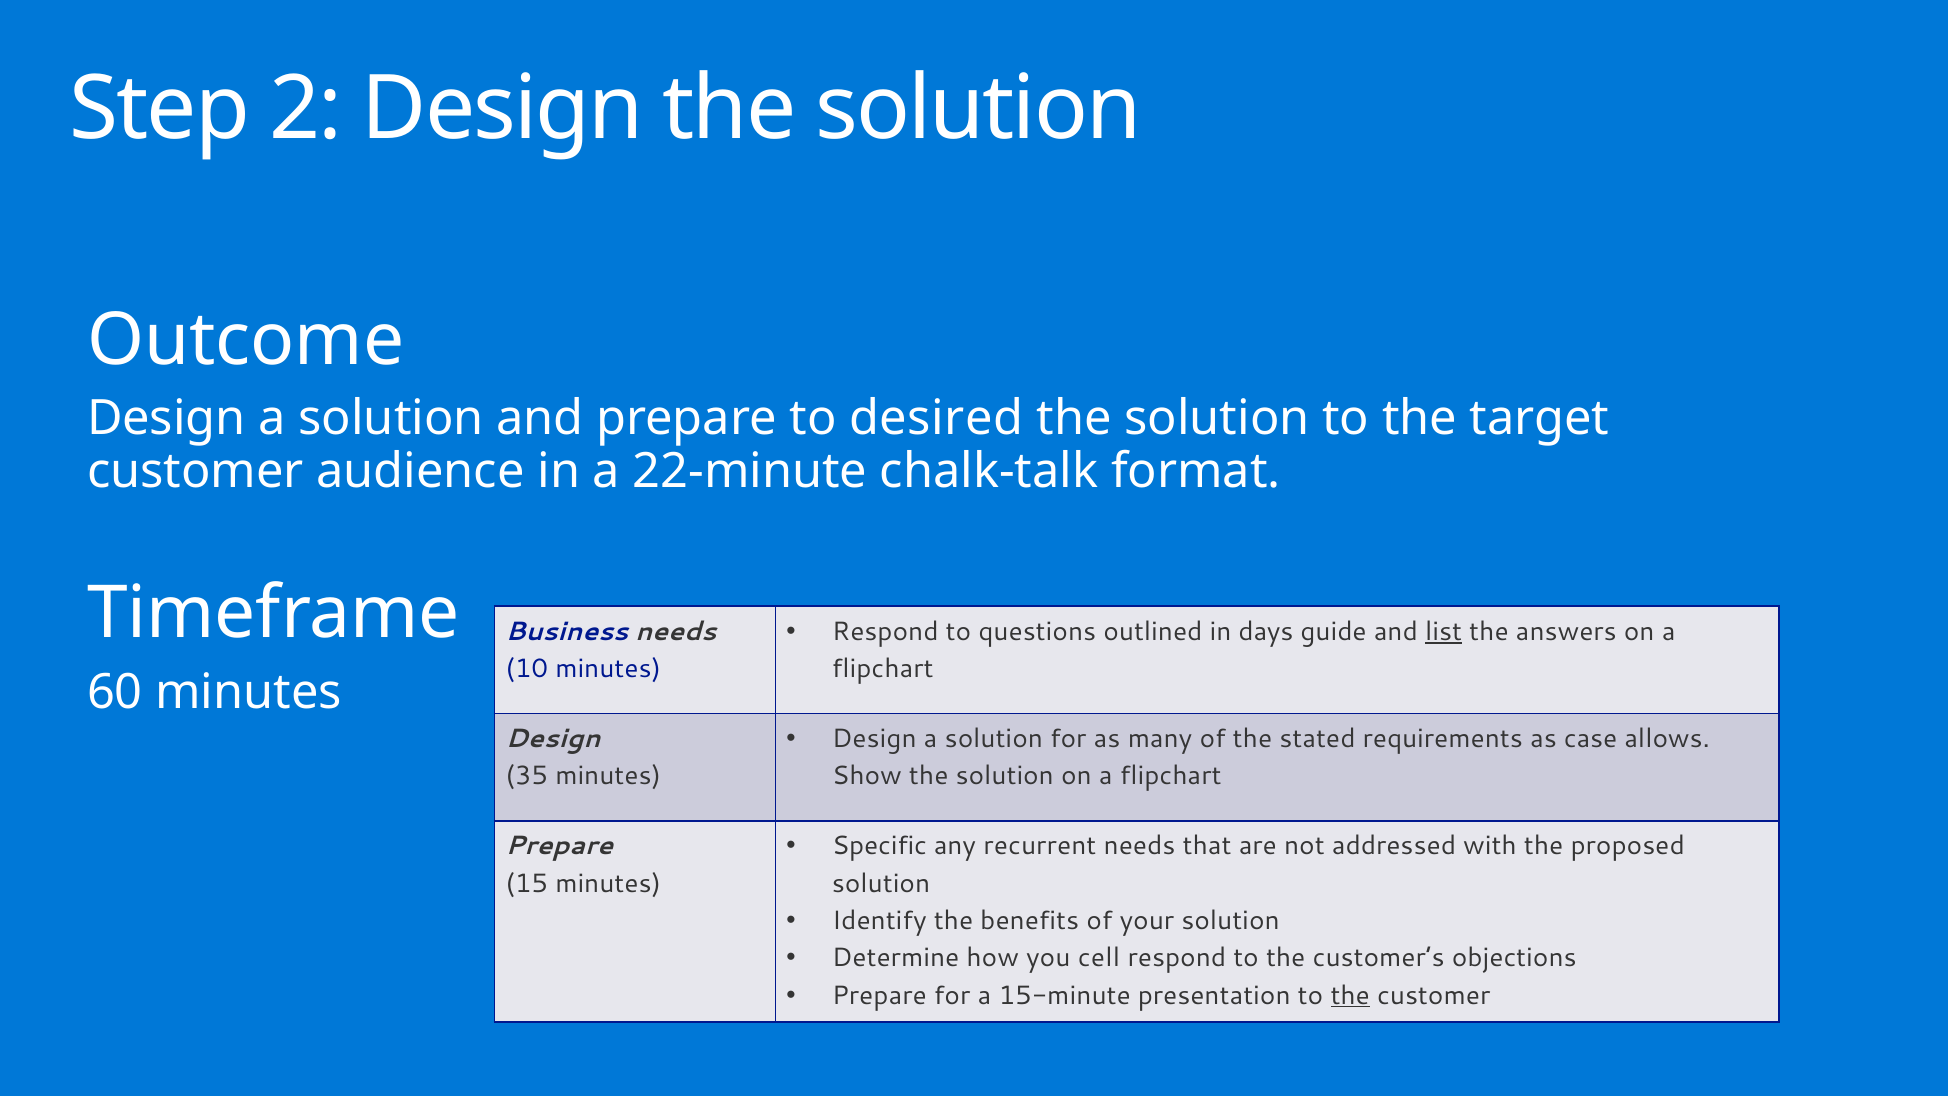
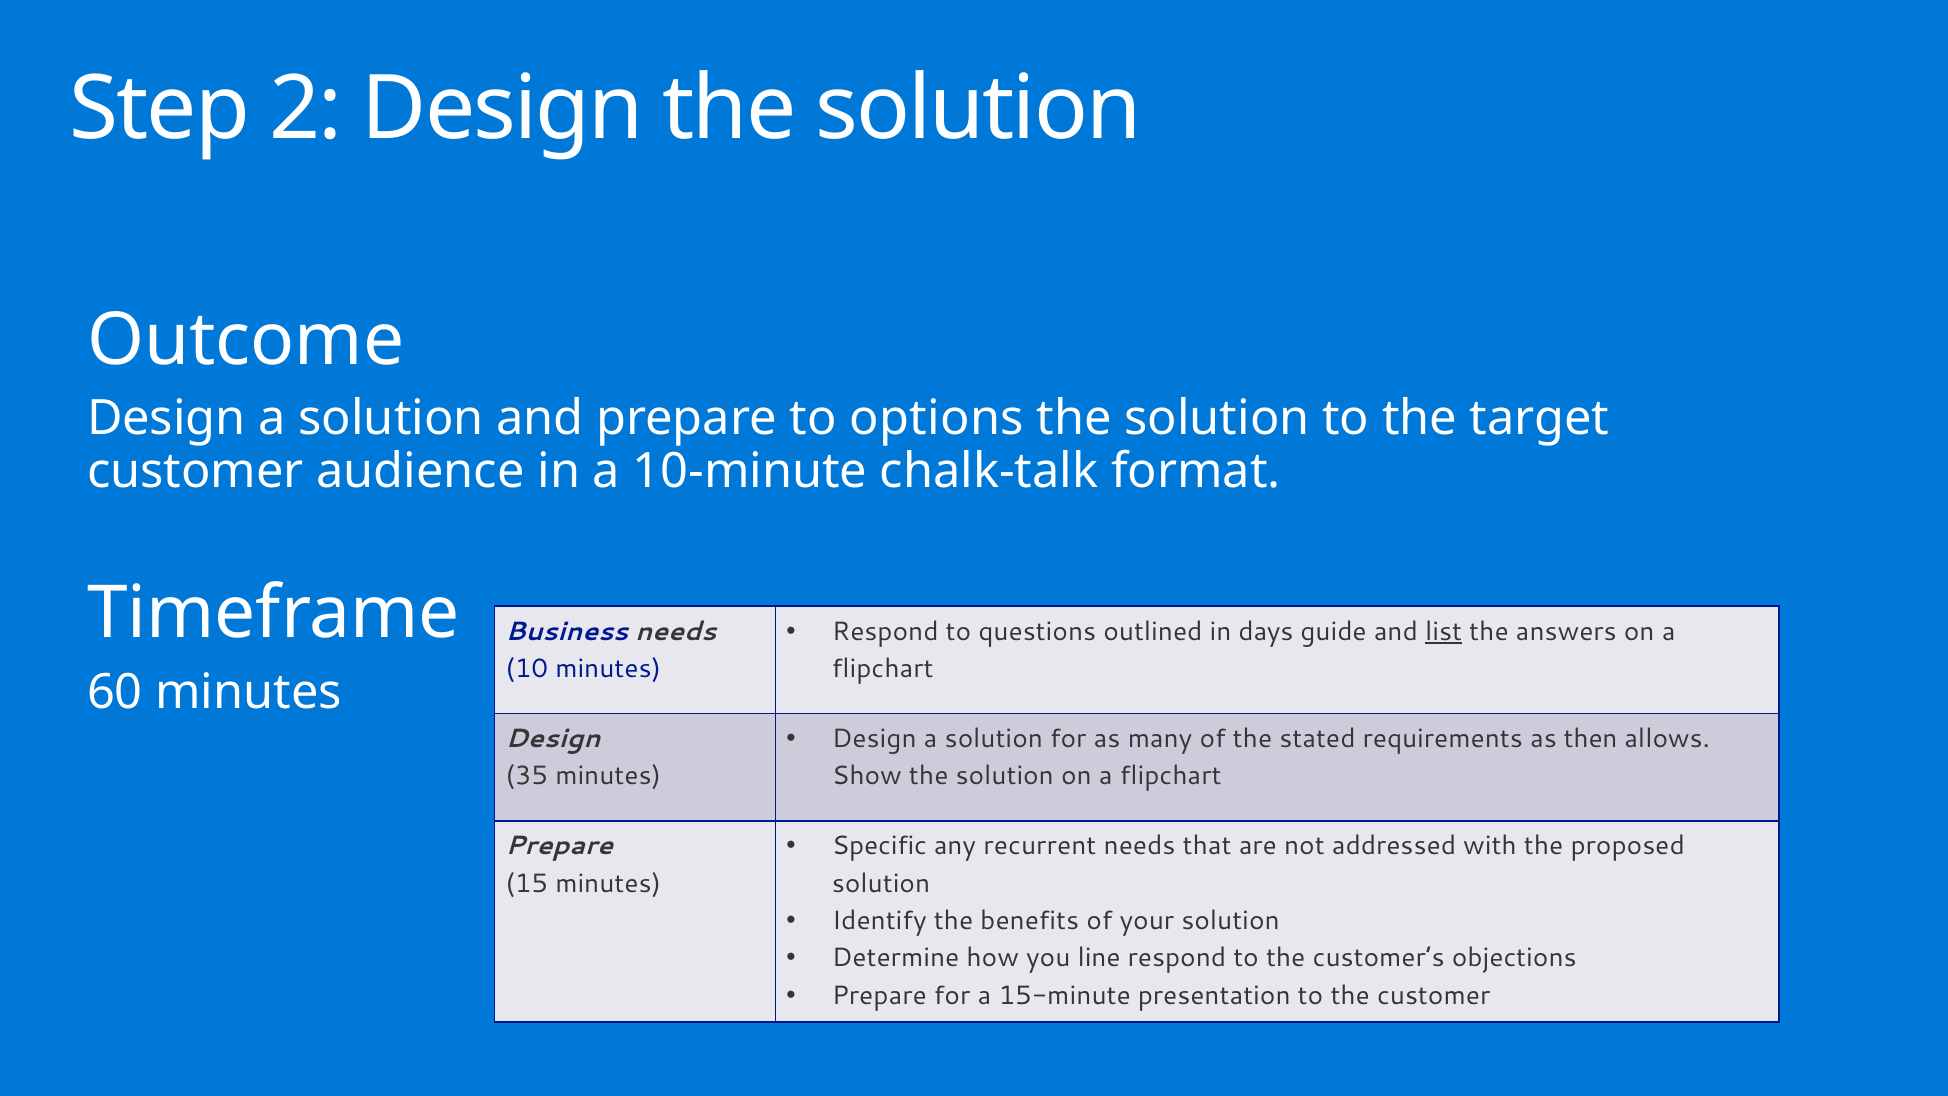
desired: desired -> options
22-minute: 22-minute -> 10-minute
case: case -> then
cell: cell -> line
the at (1350, 995) underline: present -> none
